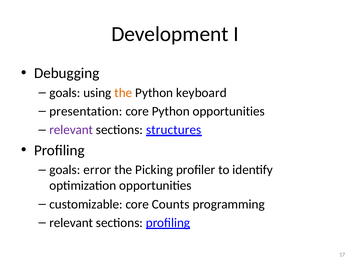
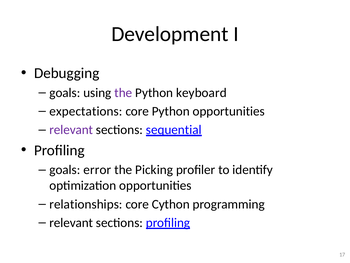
the at (123, 93) colour: orange -> purple
presentation: presentation -> expectations
structures: structures -> sequential
customizable: customizable -> relationships
Counts: Counts -> Cython
